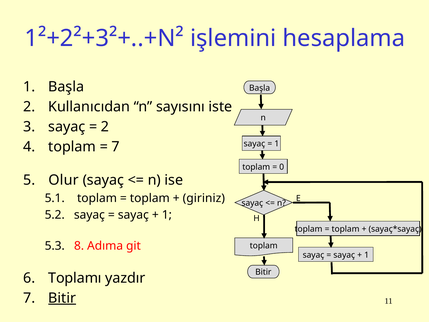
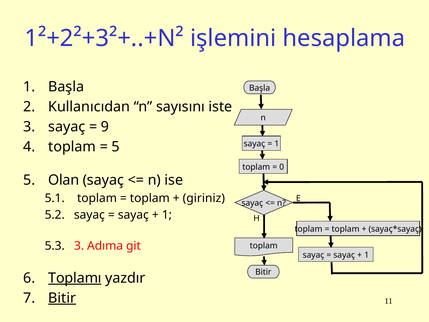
2 at (105, 127): 2 -> 9
7 at (116, 147): 7 -> 5
Olur: Olur -> Olan
5.3 8: 8 -> 3
Toplamı underline: none -> present
